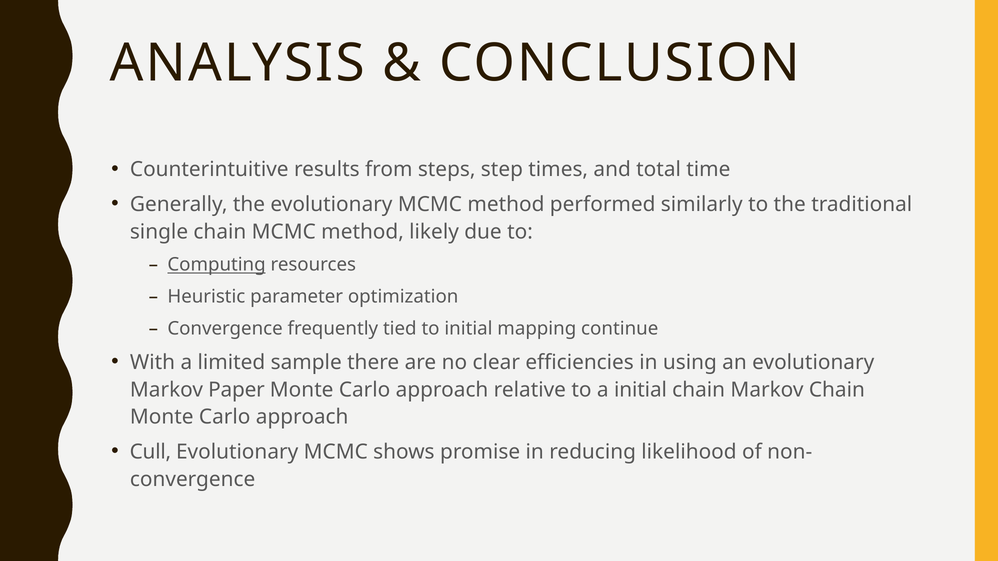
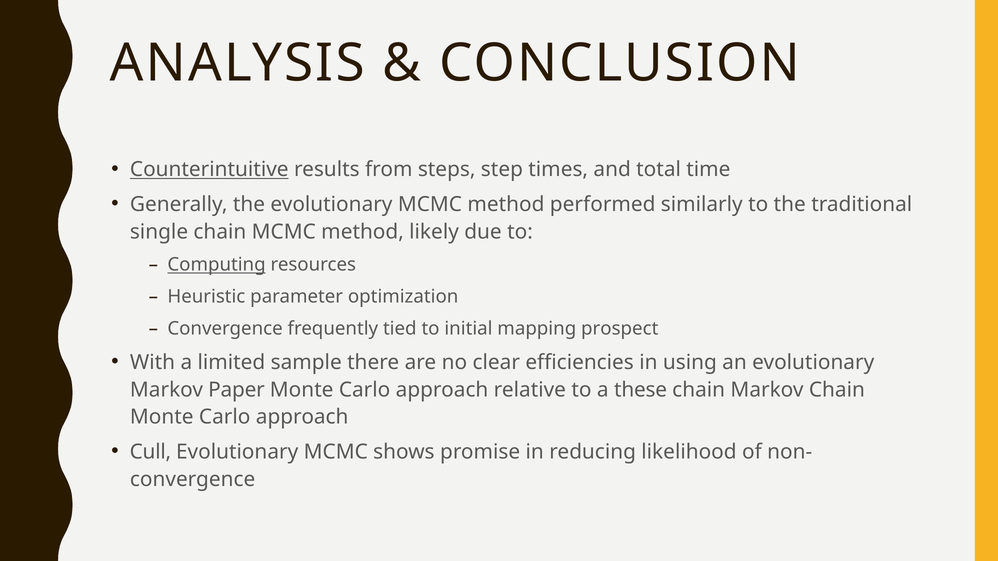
Counterintuitive underline: none -> present
continue: continue -> prospect
a initial: initial -> these
